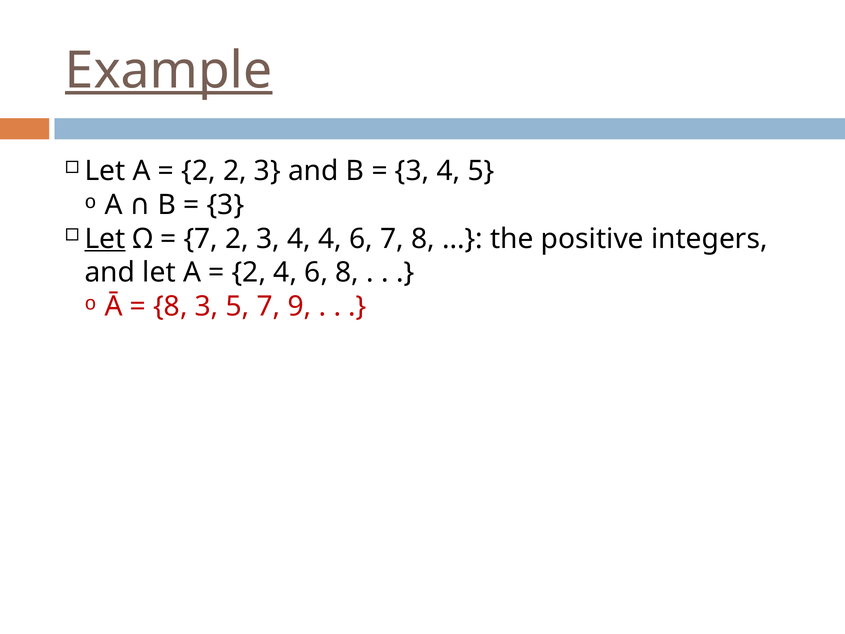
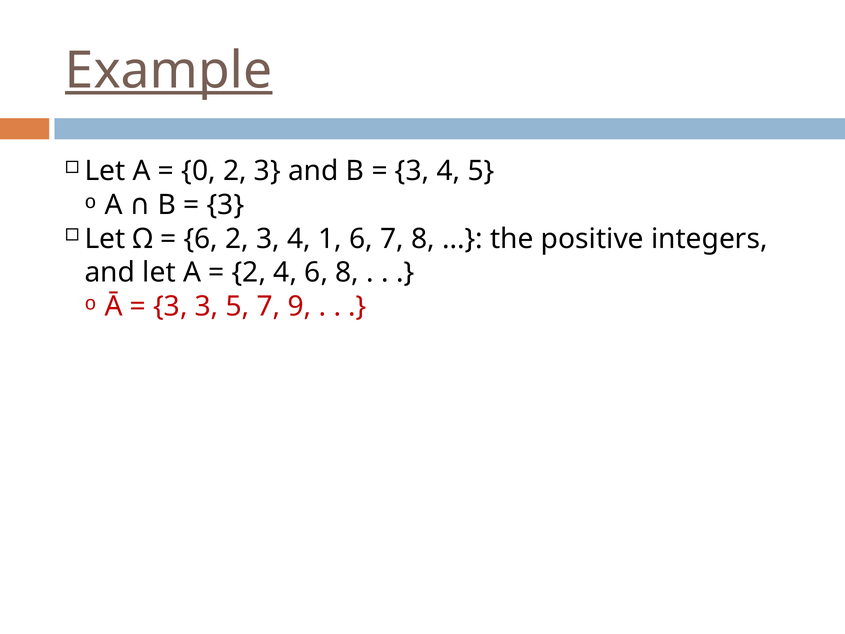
2 at (199, 171): 2 -> 0
Let at (105, 239) underline: present -> none
7 at (201, 239): 7 -> 6
4 4: 4 -> 1
8 at (170, 306): 8 -> 3
